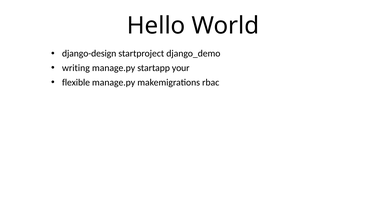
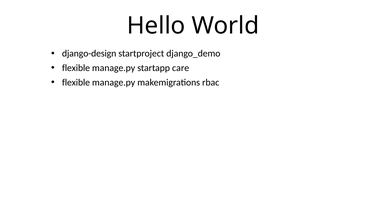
writing at (76, 68): writing -> flexible
your: your -> care
